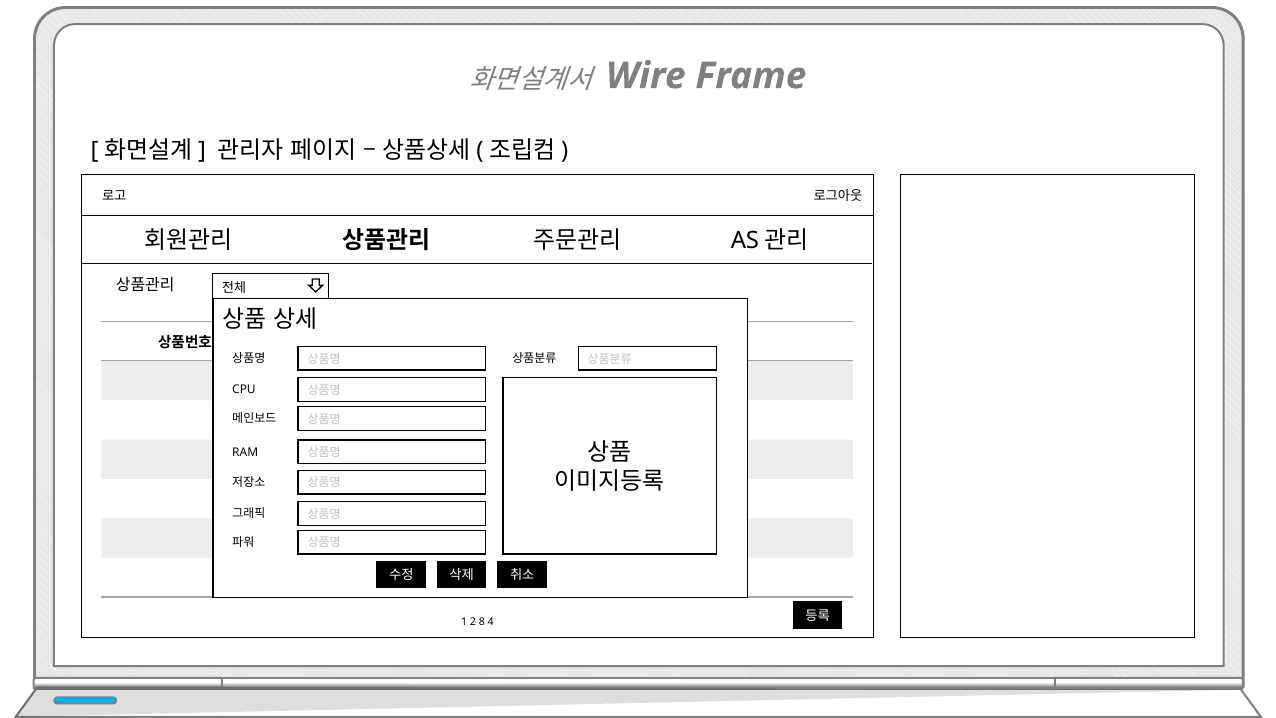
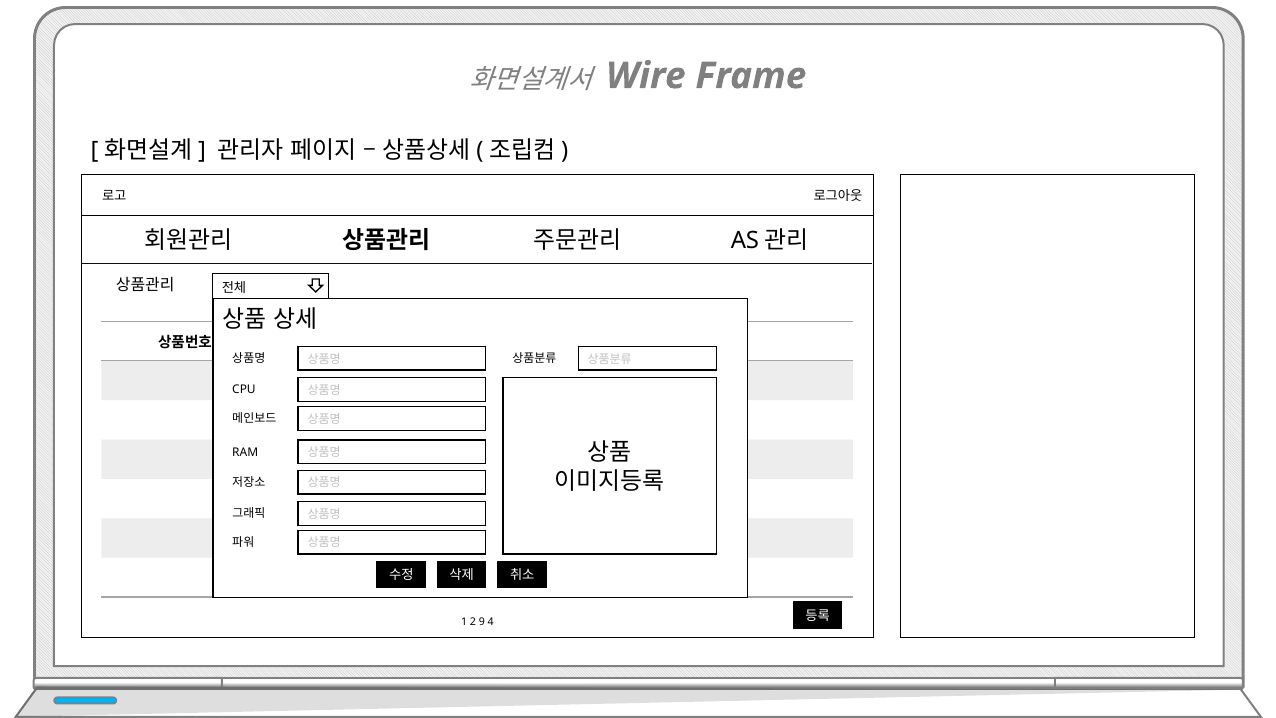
8: 8 -> 9
